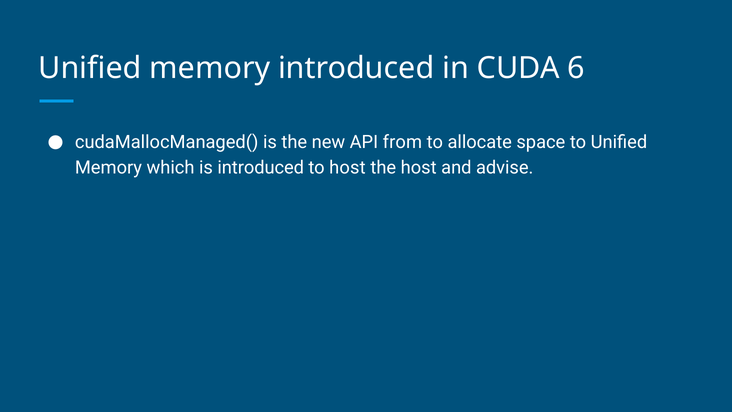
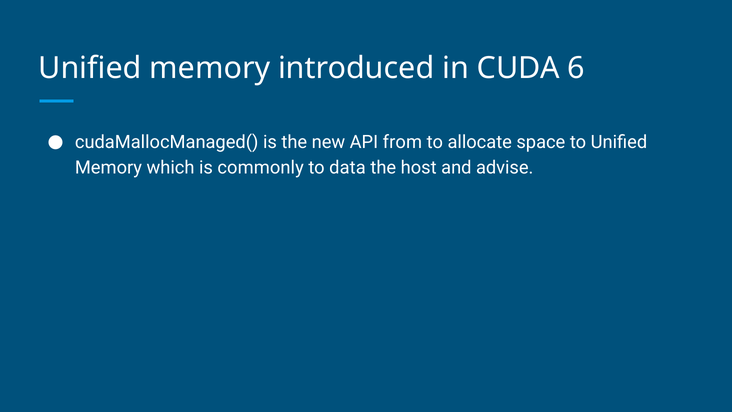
is introduced: introduced -> commonly
to host: host -> data
